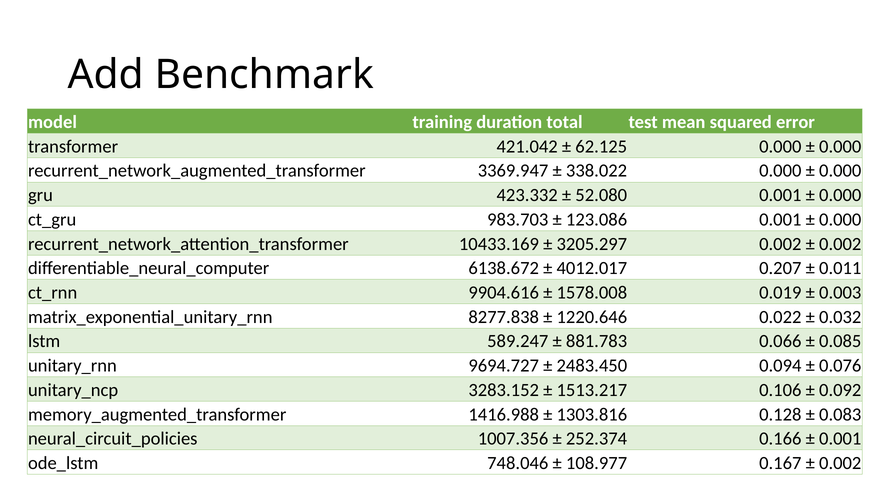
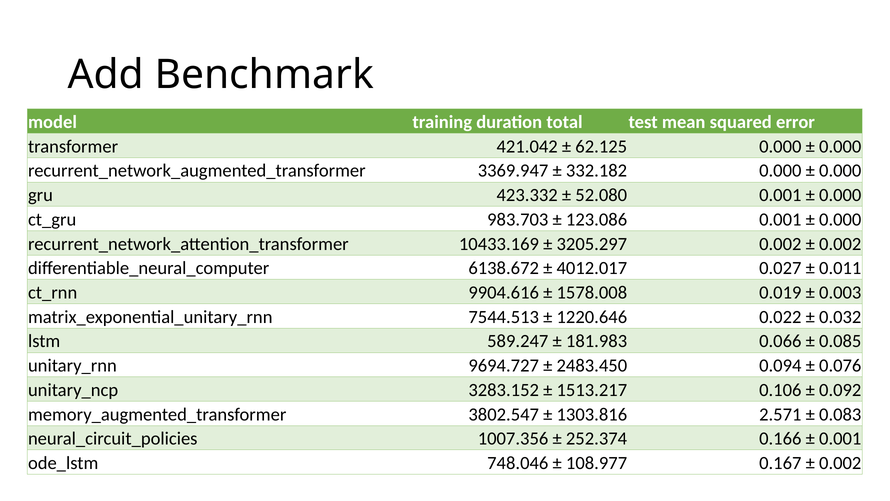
338.022: 338.022 -> 332.182
0.207: 0.207 -> 0.027
8277.838: 8277.838 -> 7544.513
881.783: 881.783 -> 181.983
1416.988: 1416.988 -> 3802.547
0.128: 0.128 -> 2.571
